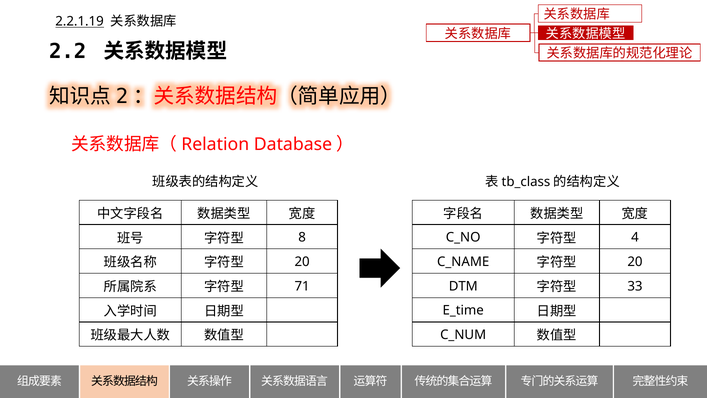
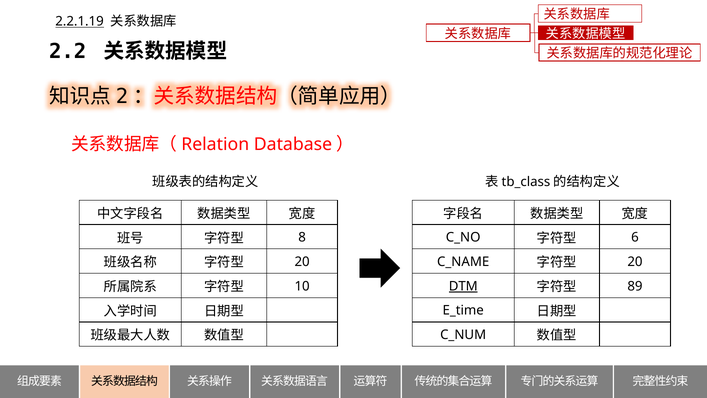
4: 4 -> 6
71: 71 -> 10
DTM underline: none -> present
33: 33 -> 89
